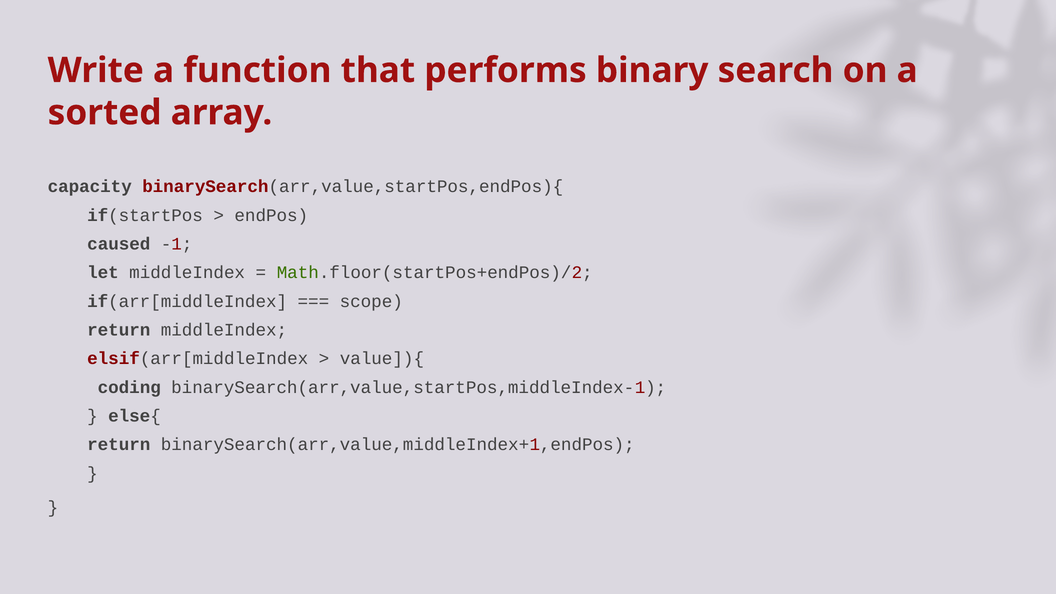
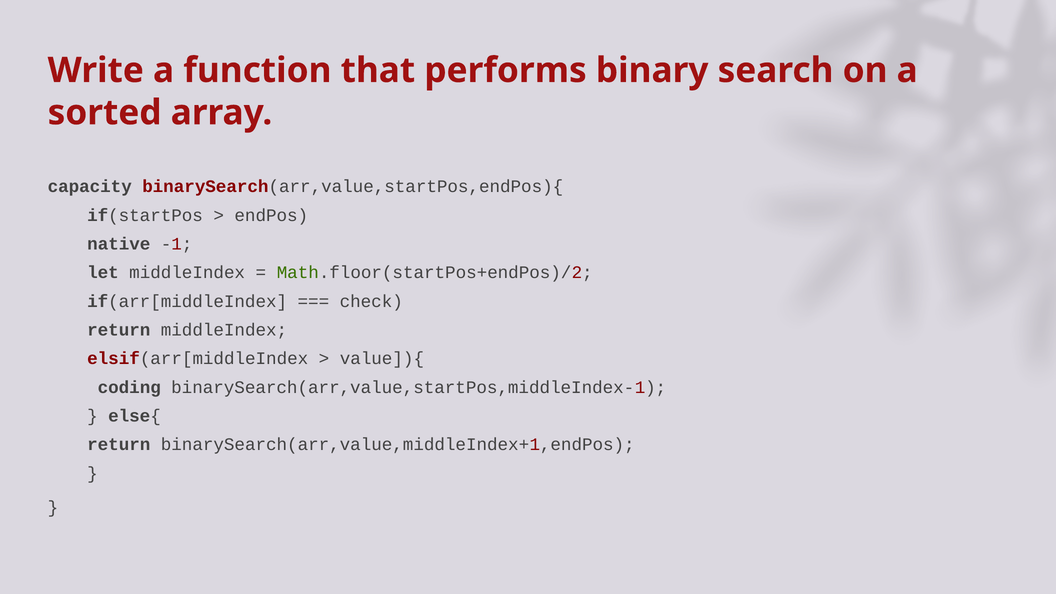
caused: caused -> native
scope: scope -> check
